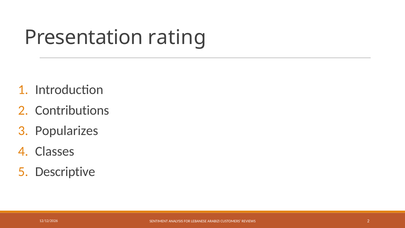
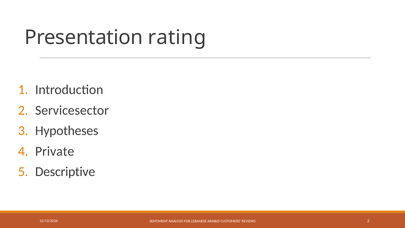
Contributions: Contributions -> Servicesector
Popularizes: Popularizes -> Hypotheses
Classes: Classes -> Private
